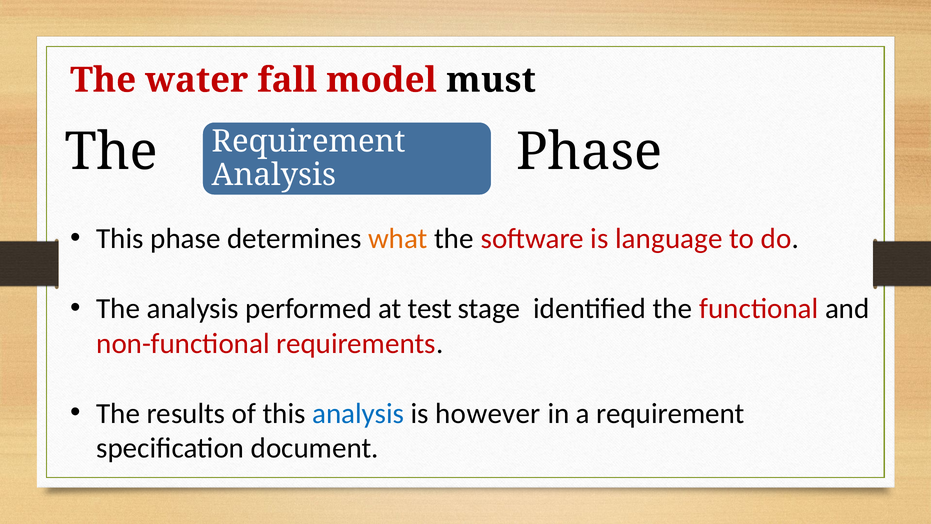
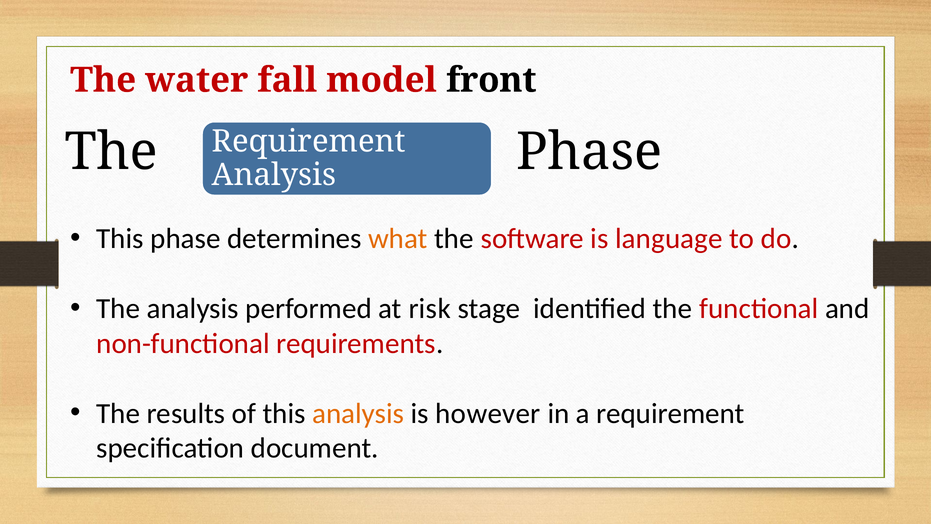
must: must -> front
test: test -> risk
analysis at (358, 413) colour: blue -> orange
